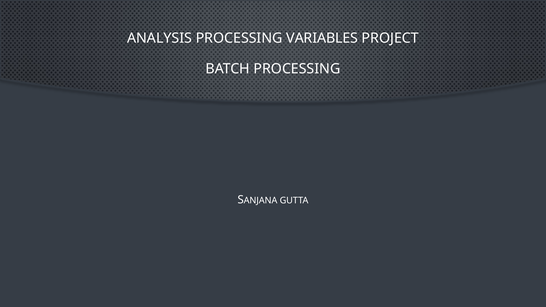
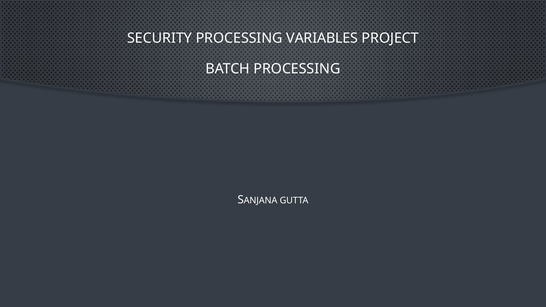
ANALYSIS: ANALYSIS -> SECURITY
